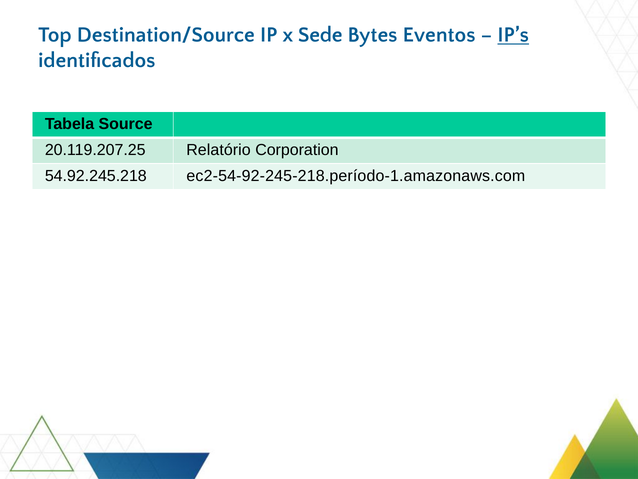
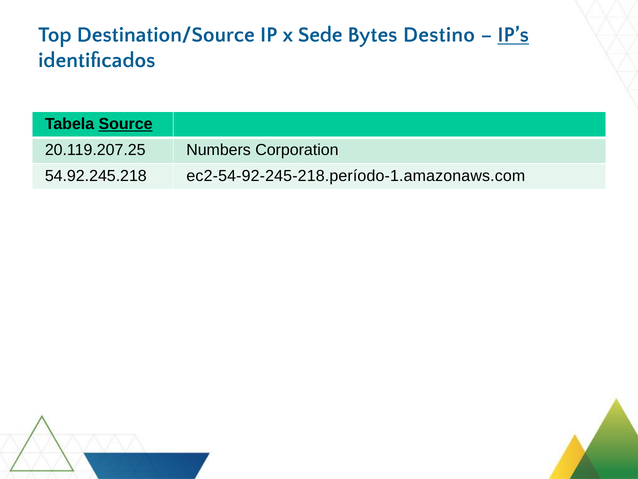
Eventos: Eventos -> Destino
Source underline: none -> present
Relatório: Relatório -> Numbers
